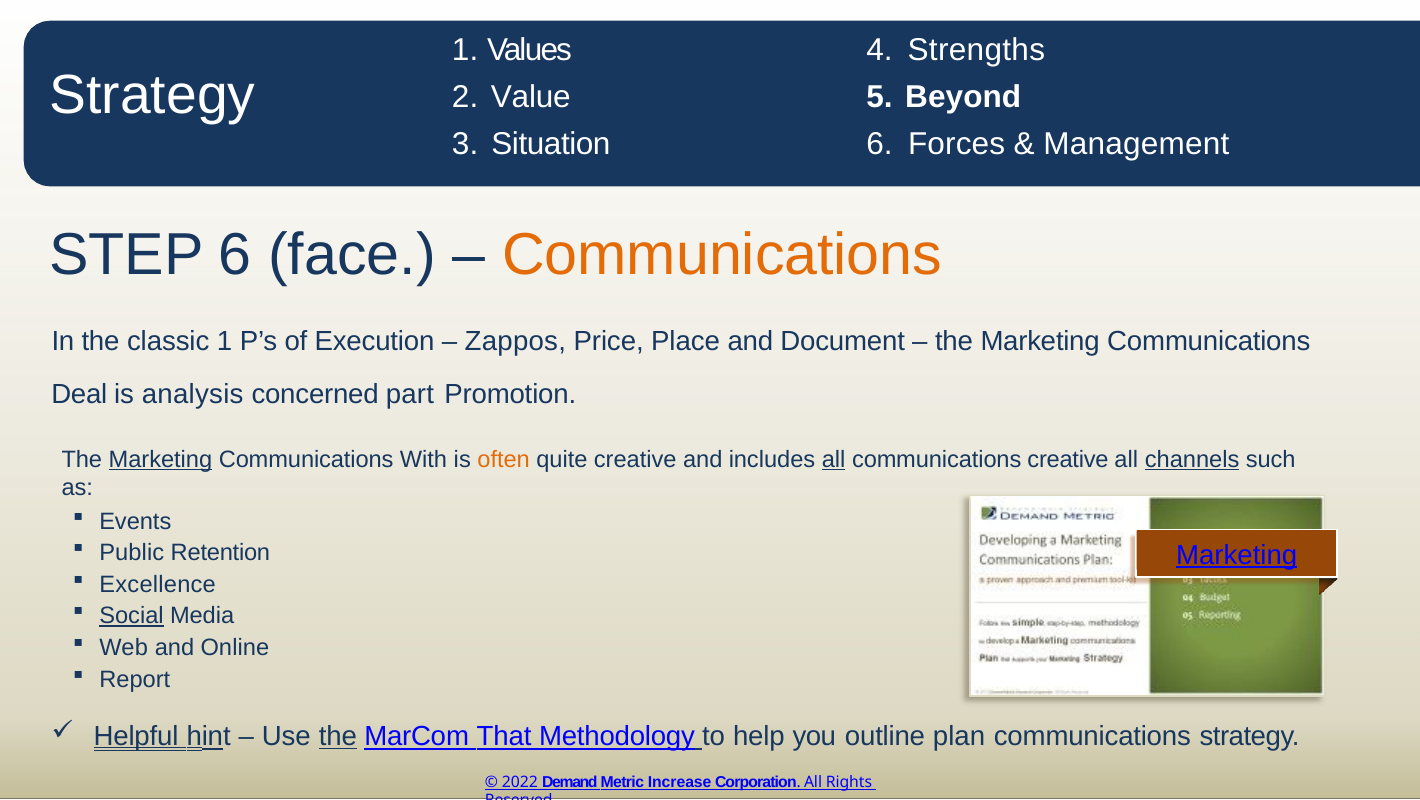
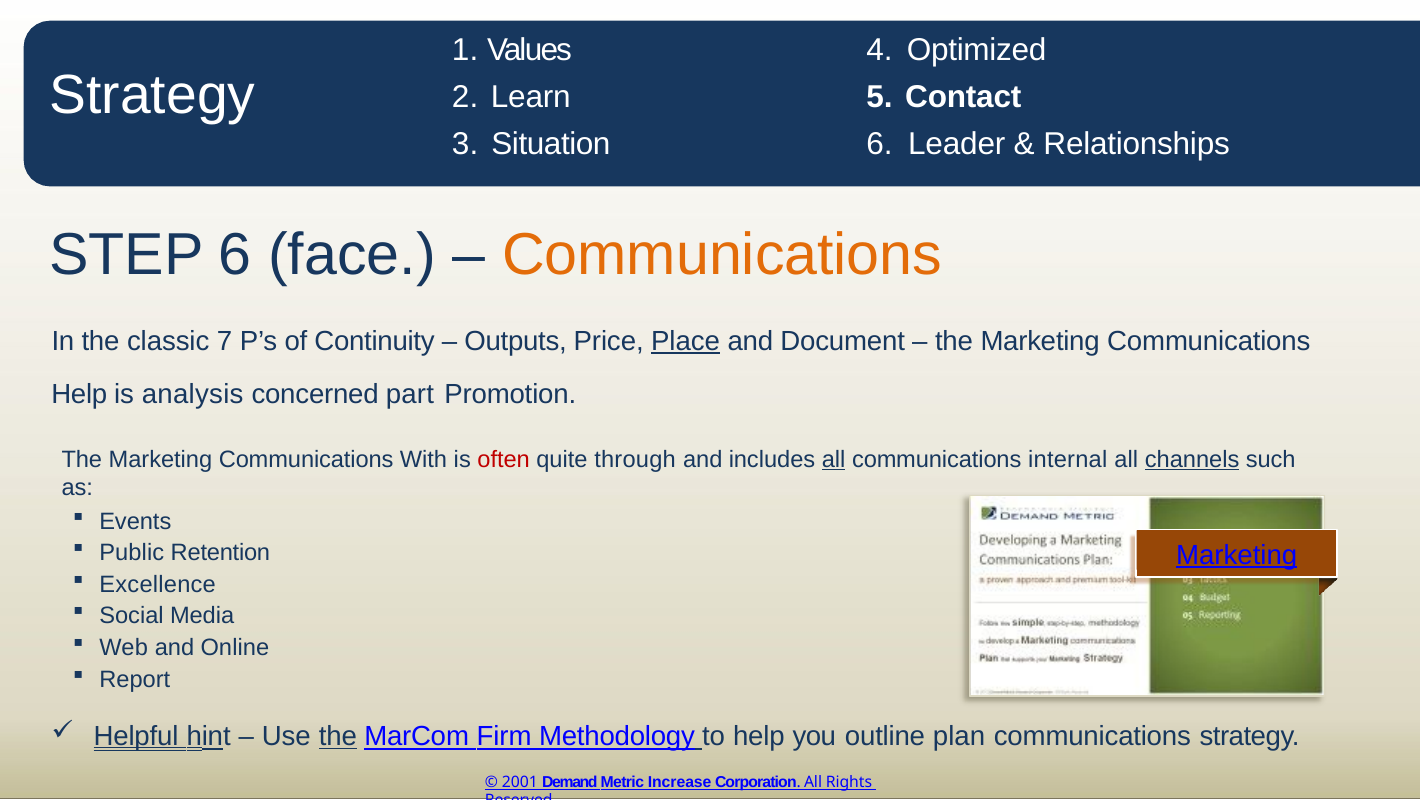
Strengths: Strengths -> Optimized
Value: Value -> Learn
Beyond: Beyond -> Contact
Forces: Forces -> Leader
Management: Management -> Relationships
classic 1: 1 -> 7
Execution: Execution -> Continuity
Zappos: Zappos -> Outputs
Place underline: none -> present
Deal at (79, 395): Deal -> Help
Marketing at (160, 459) underline: present -> none
often colour: orange -> red
quite creative: creative -> through
communications creative: creative -> internal
Social underline: present -> none
That: That -> Firm
2022: 2022 -> 2001
